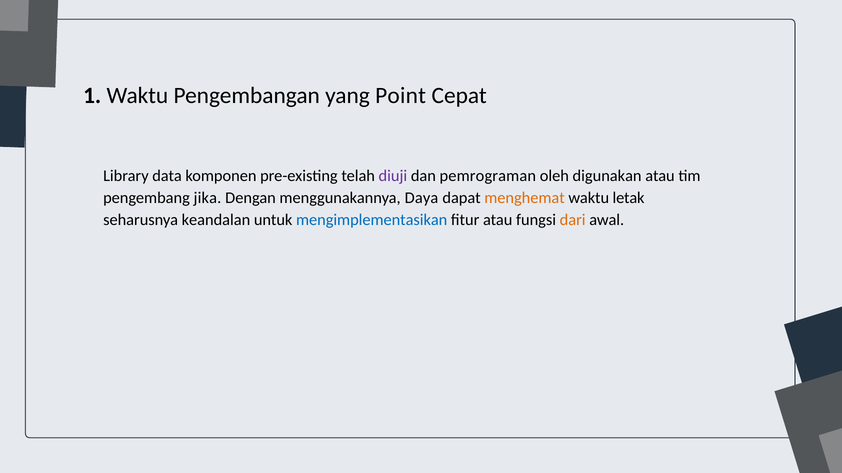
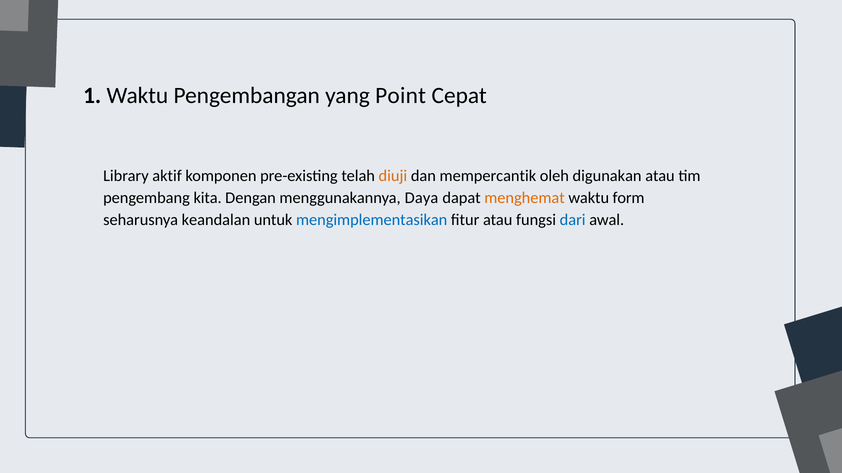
data: data -> aktif
diuji colour: purple -> orange
pemrograman: pemrograman -> mempercantik
jika: jika -> kita
letak: letak -> form
dari colour: orange -> blue
